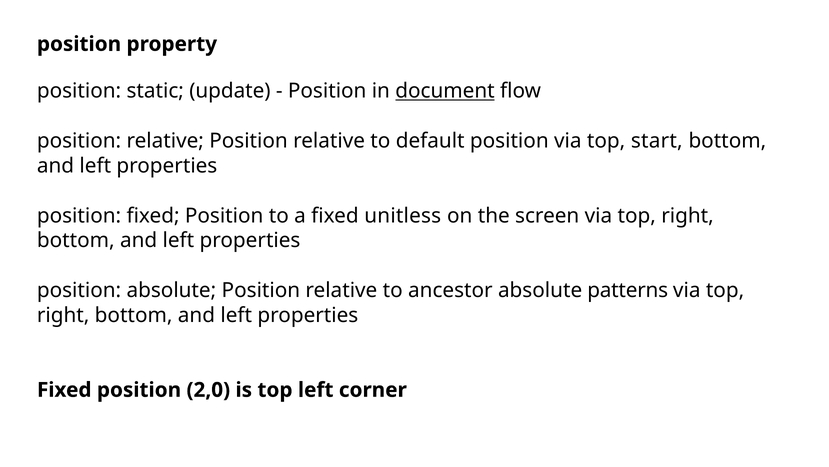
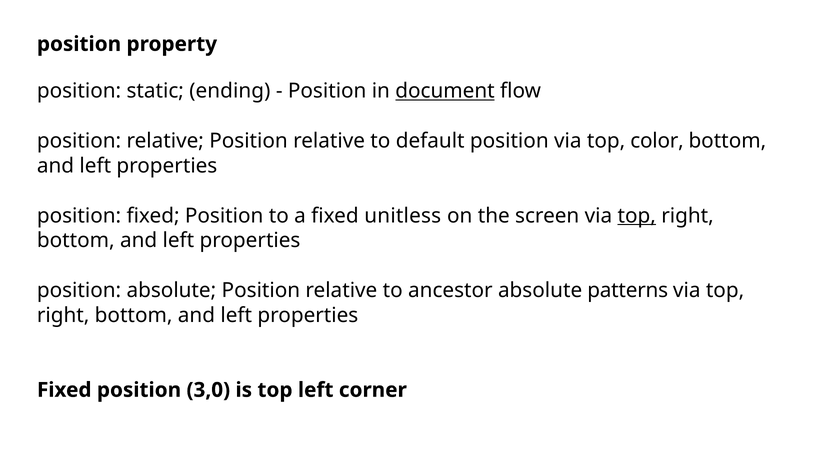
update: update -> ending
start: start -> color
top at (637, 215) underline: none -> present
2,0: 2,0 -> 3,0
